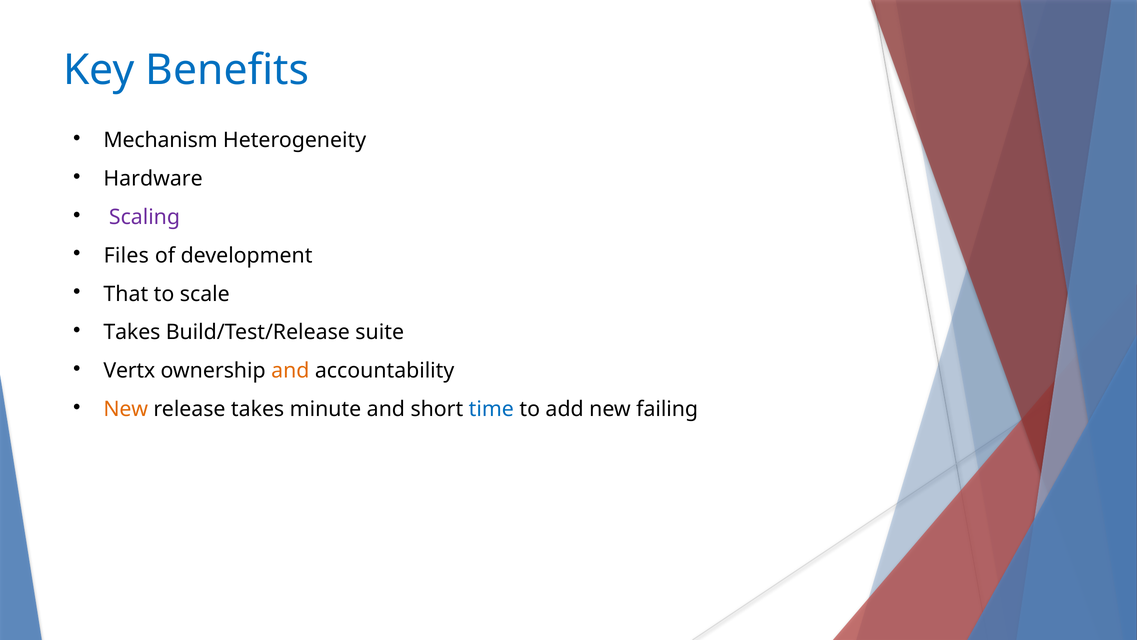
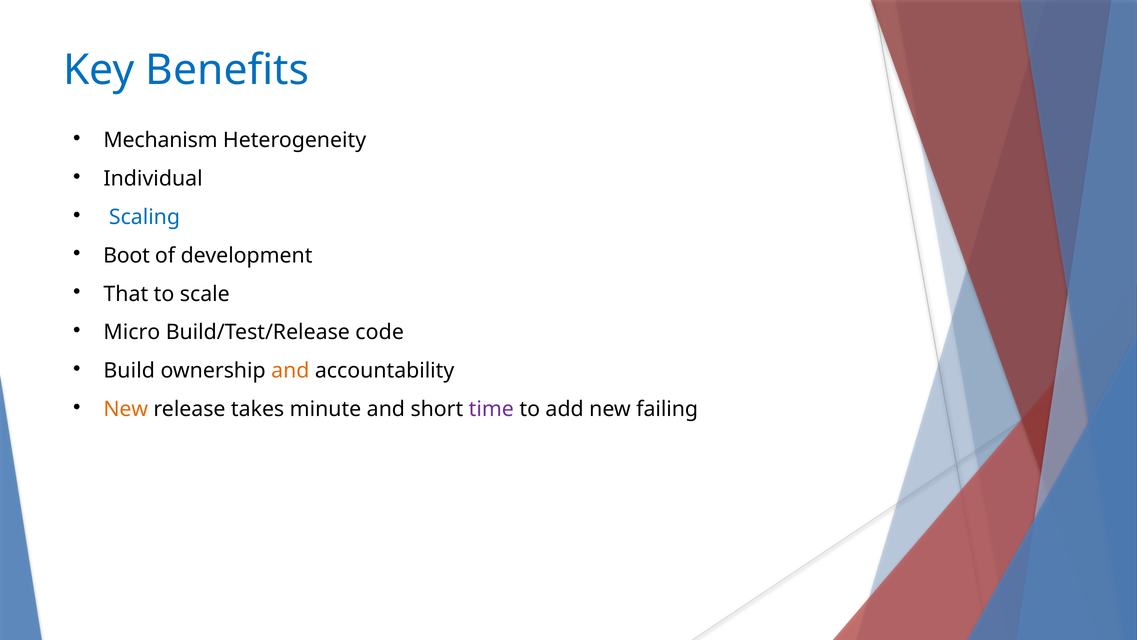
Hardware: Hardware -> Individual
Scaling colour: purple -> blue
Files: Files -> Boot
Takes at (132, 332): Takes -> Micro
suite: suite -> code
Vertx: Vertx -> Build
time colour: blue -> purple
